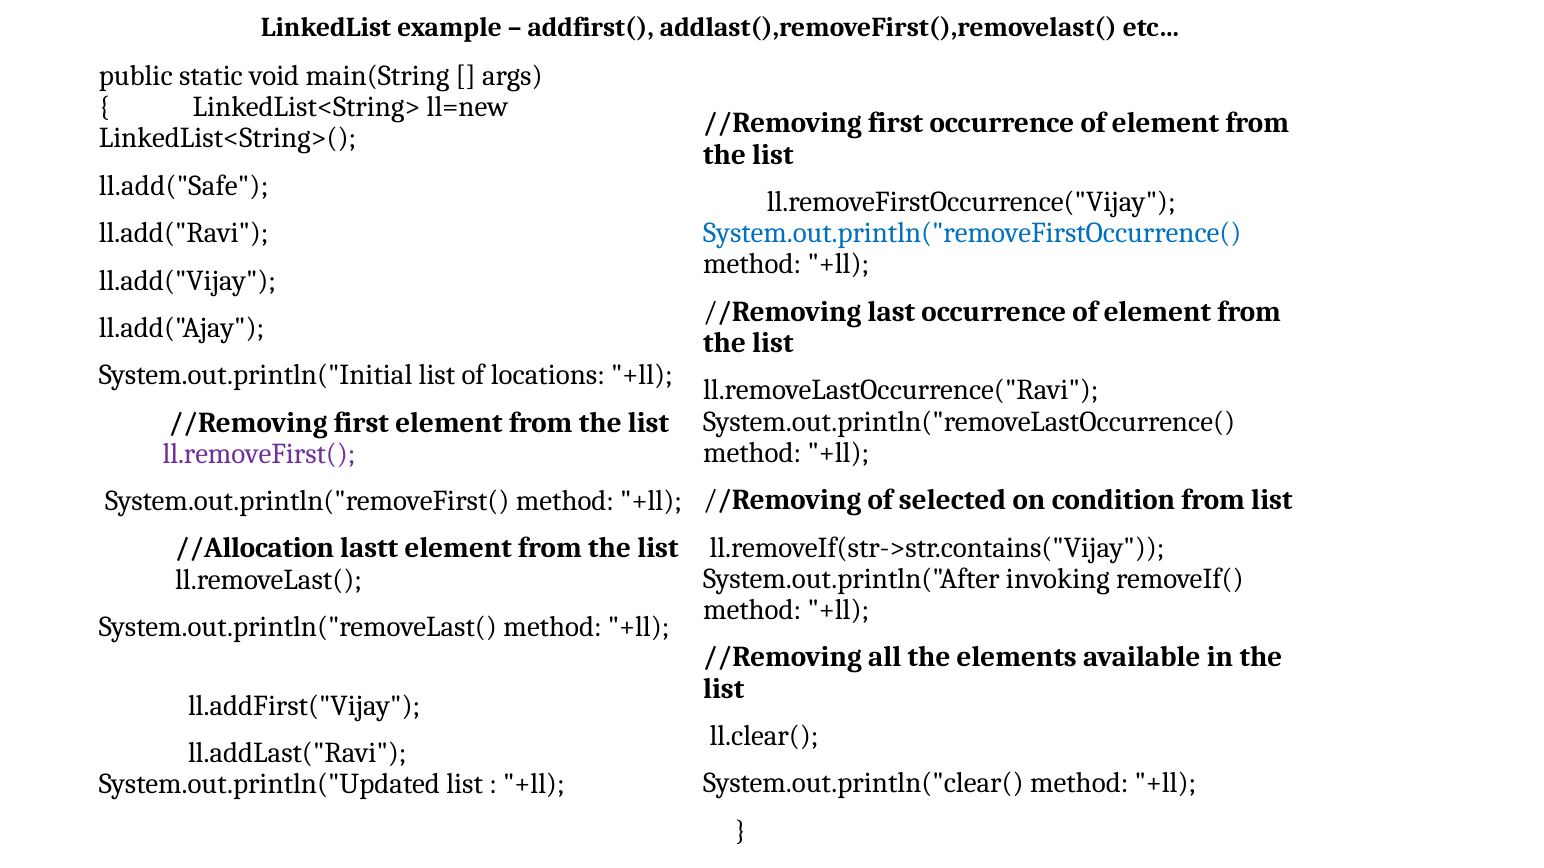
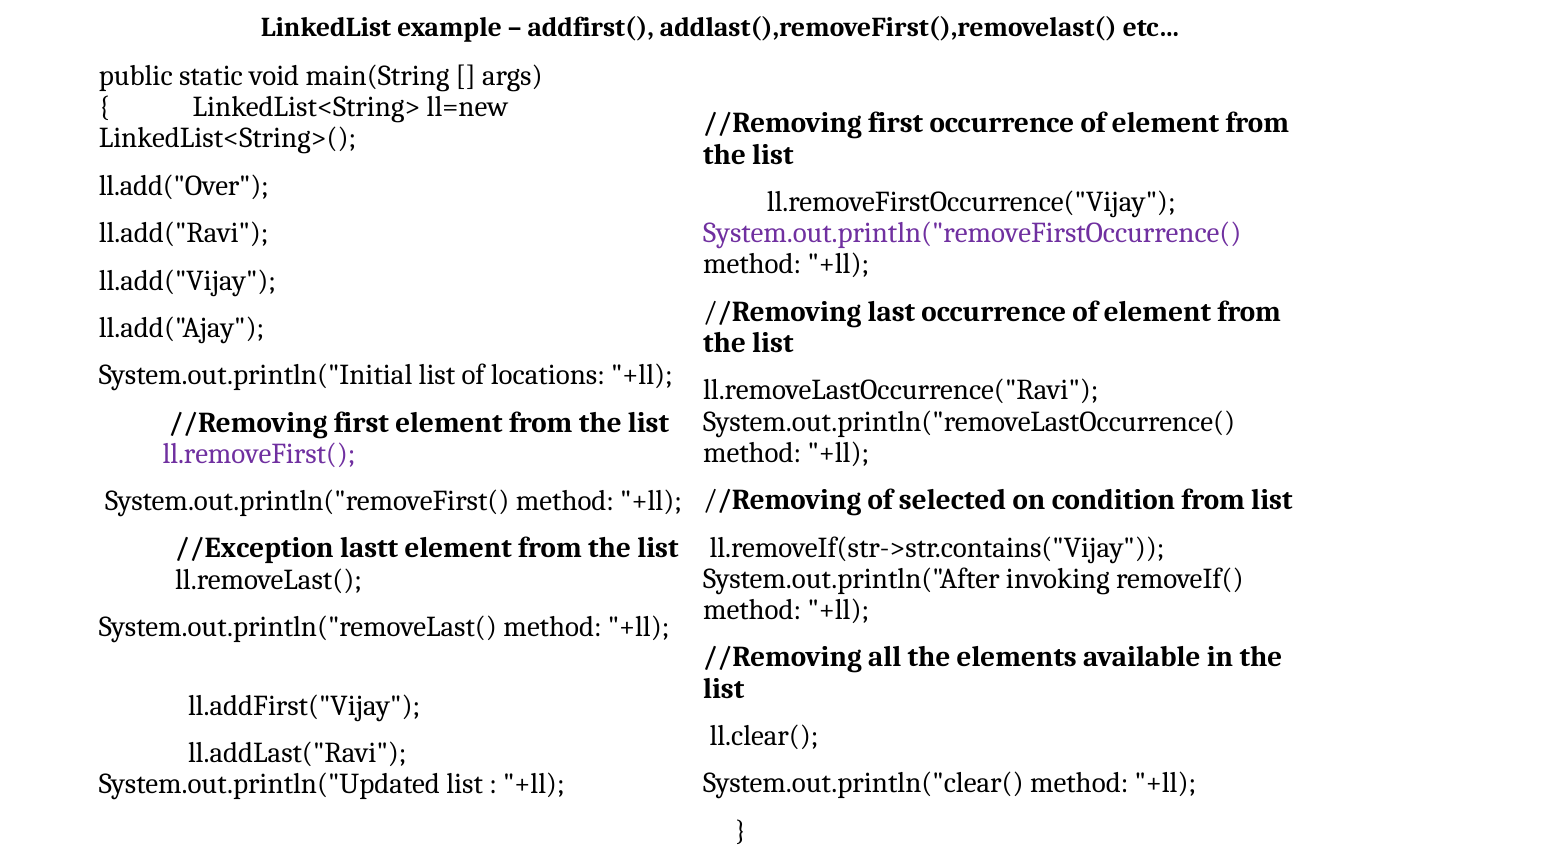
ll.add("Safe: ll.add("Safe -> ll.add("Over
System.out.println("removeFirstOccurrence( colour: blue -> purple
//Allocation: //Allocation -> //Exception
